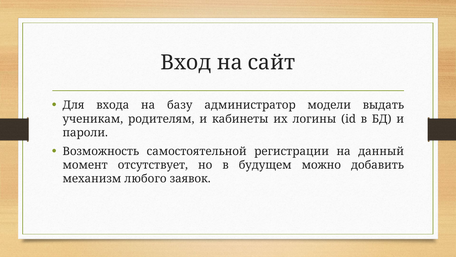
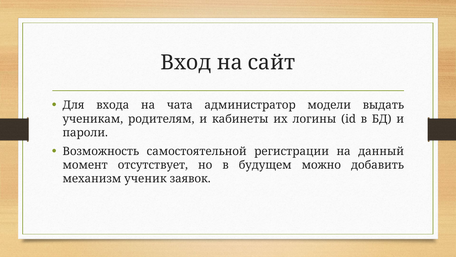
базу: базу -> чата
любого: любого -> ученик
